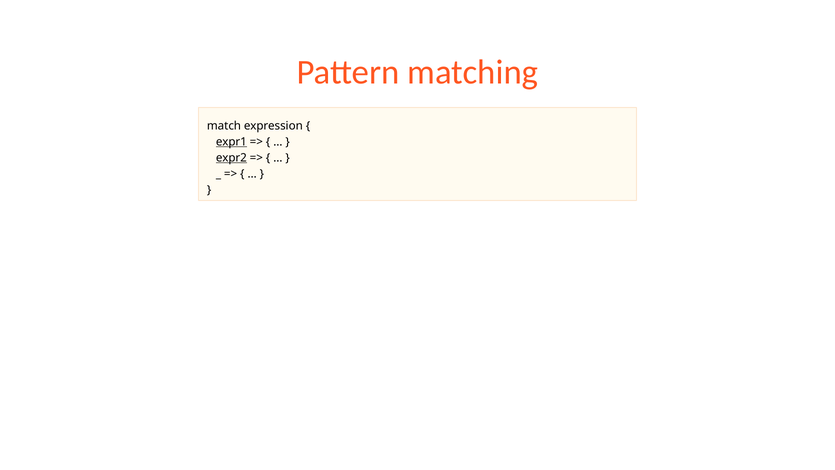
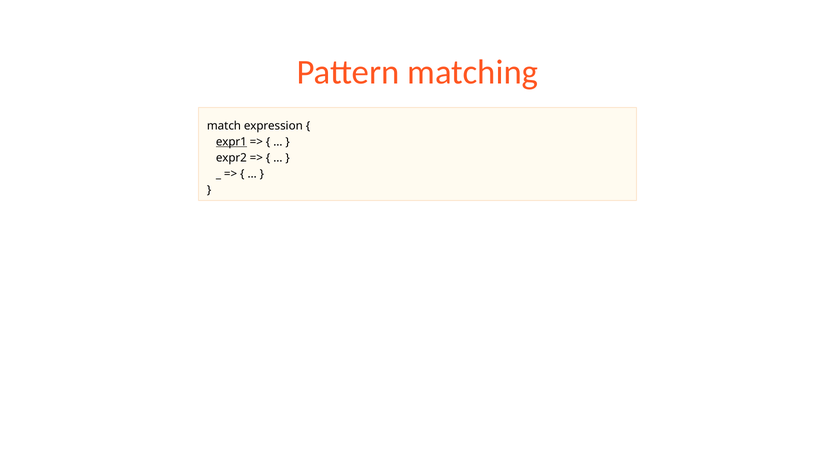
expr2 underline: present -> none
